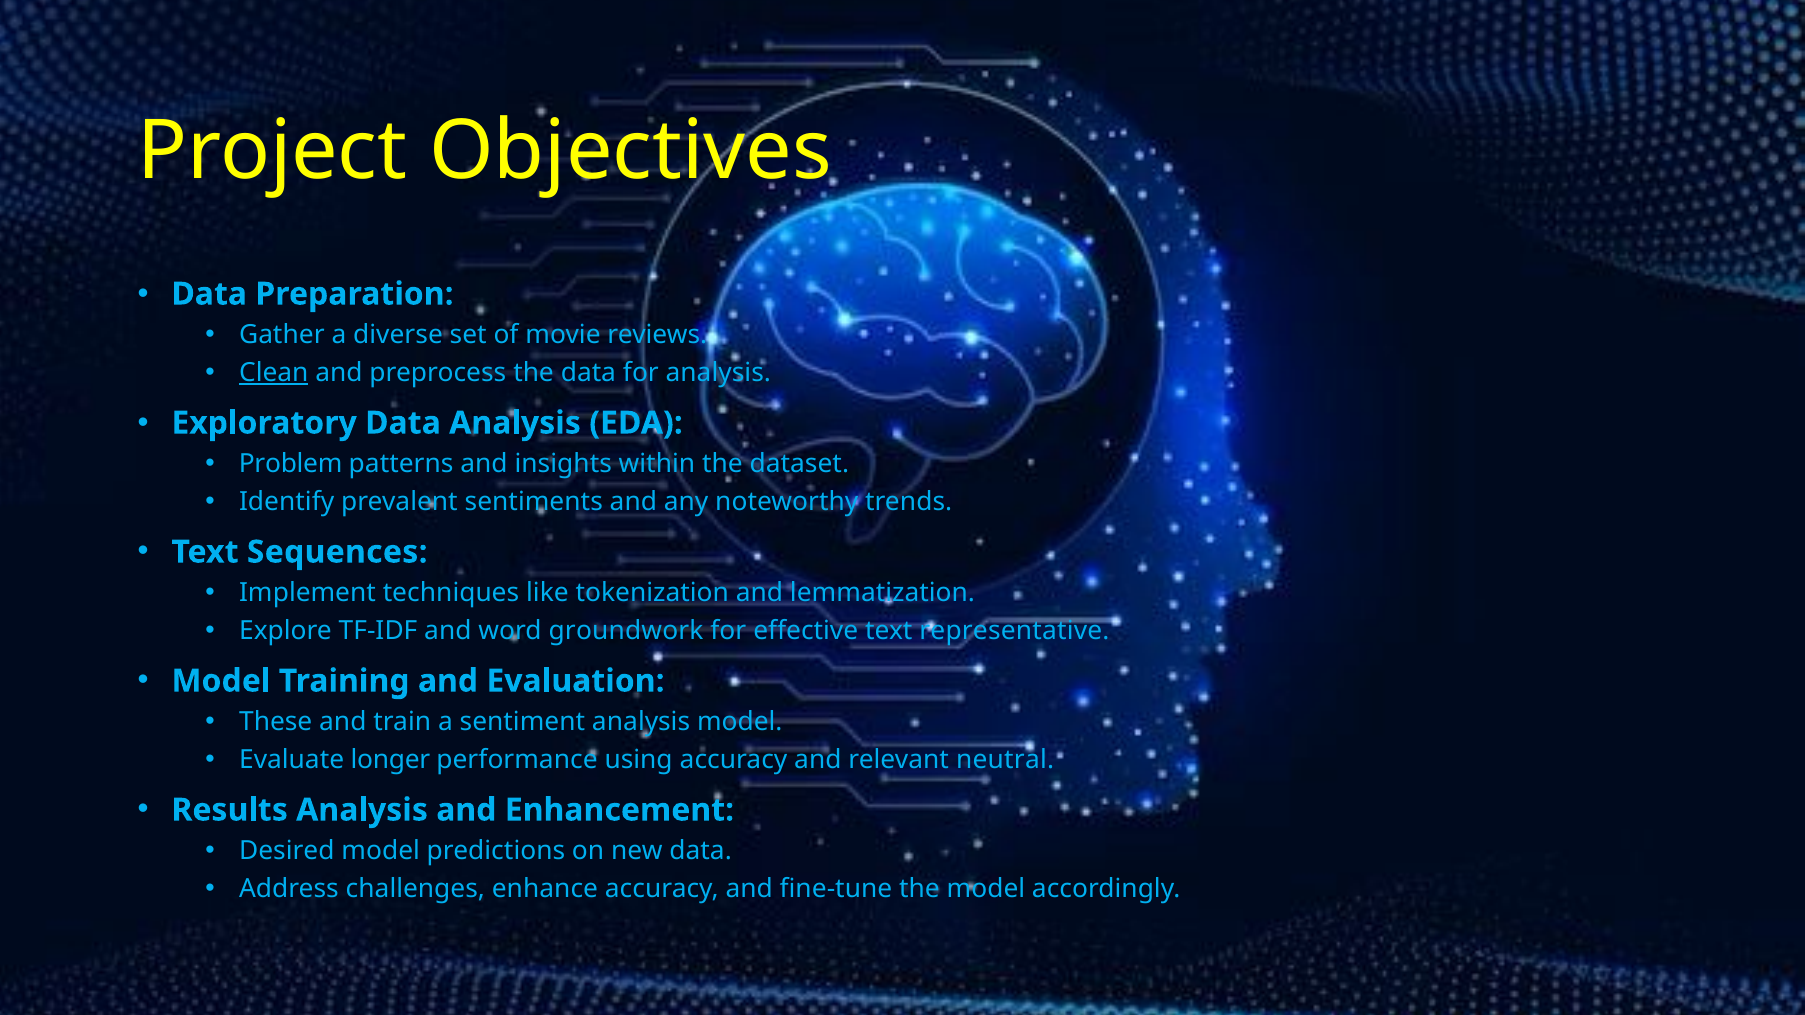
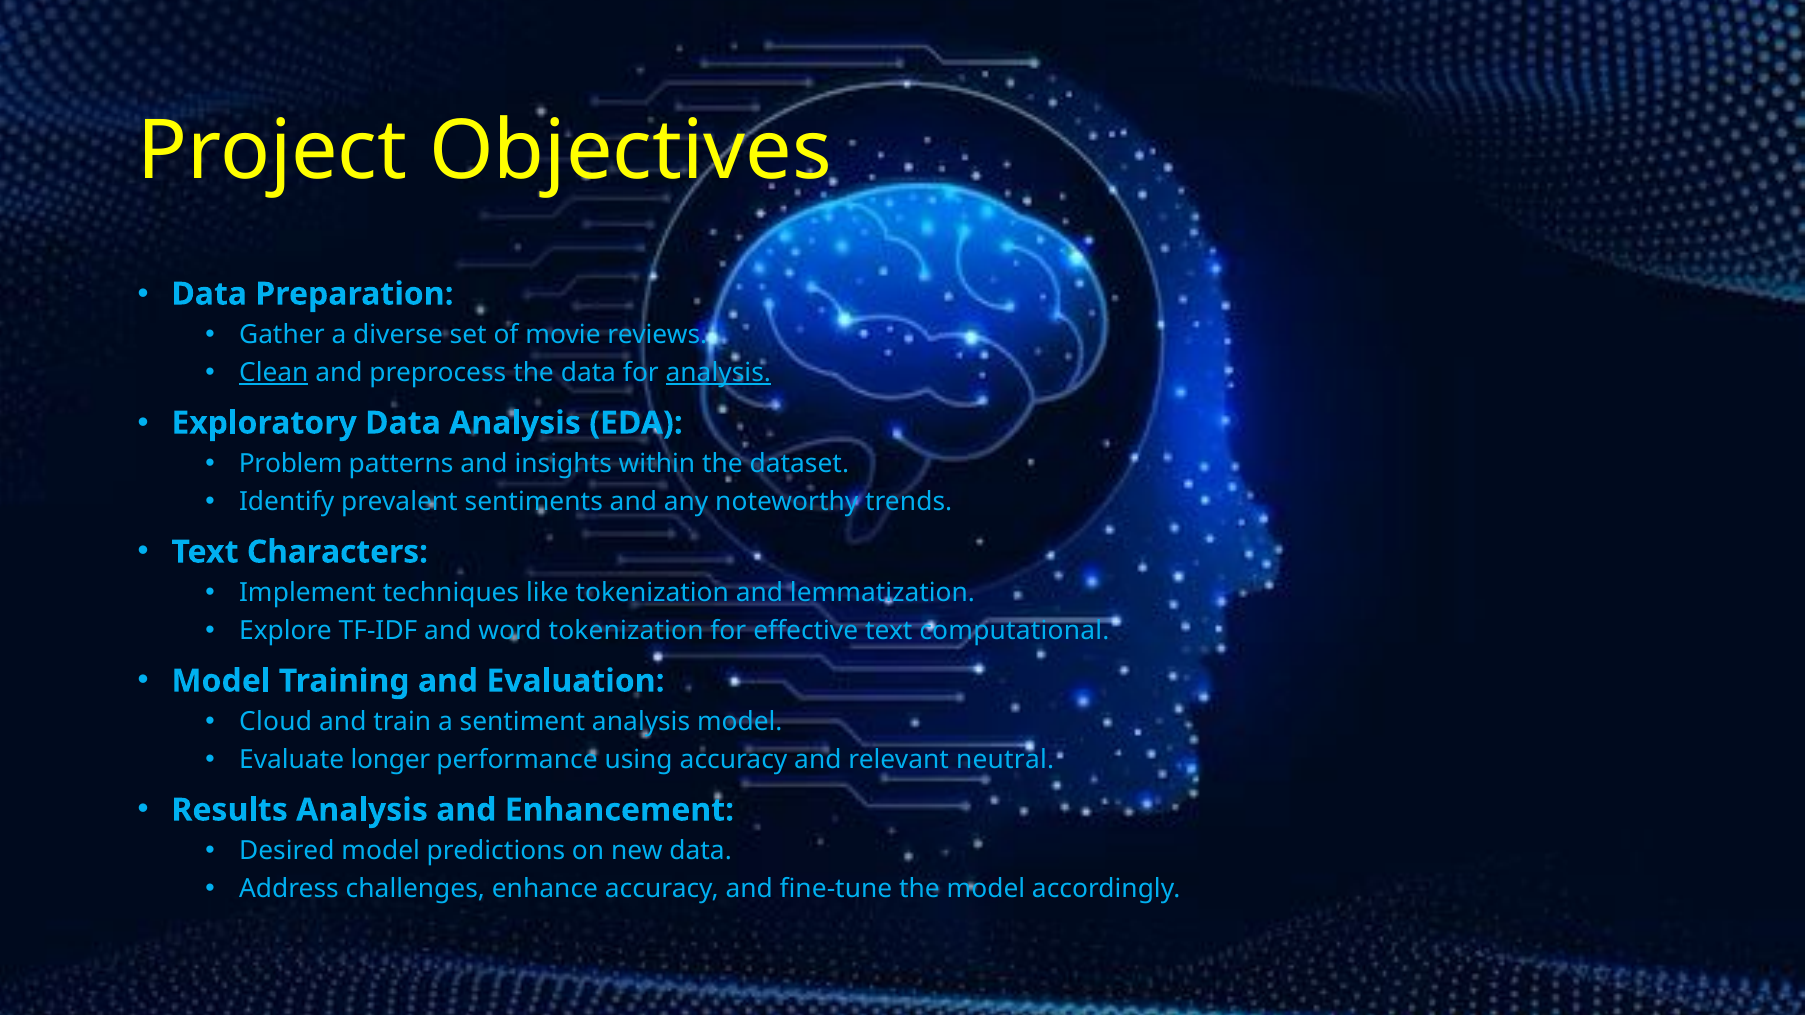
analysis at (718, 373) underline: none -> present
Sequences: Sequences -> Characters
word groundwork: groundwork -> tokenization
representative: representative -> computational
These: These -> Cloud
